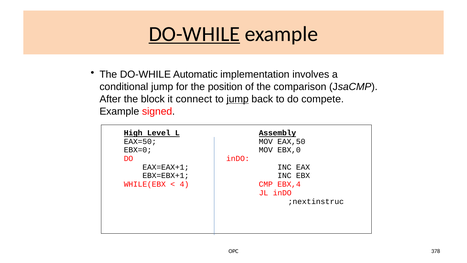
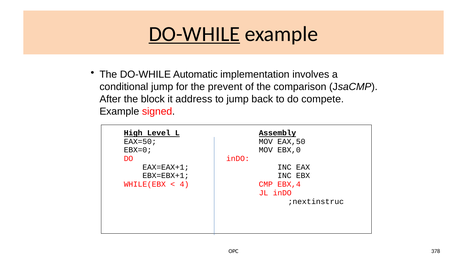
position: position -> prevent
connect: connect -> address
jump at (238, 99) underline: present -> none
